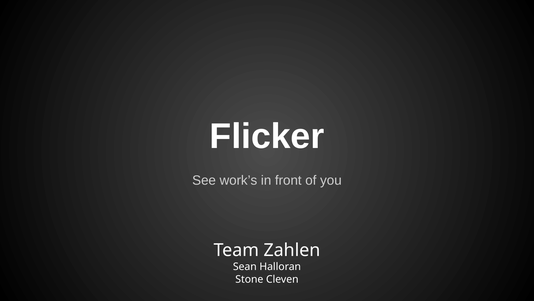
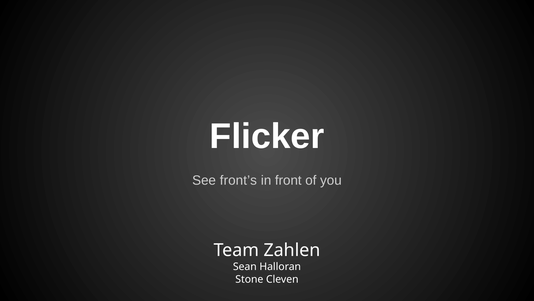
work’s: work’s -> front’s
